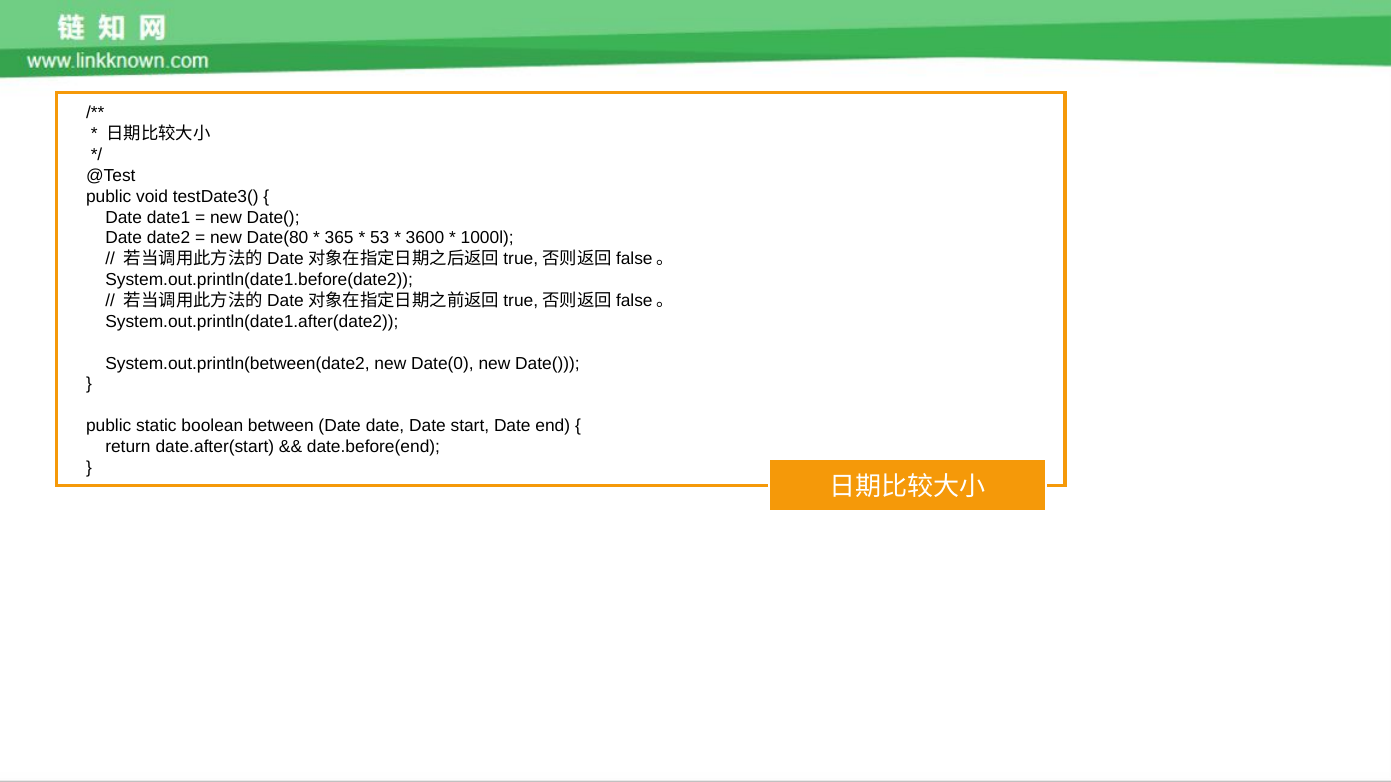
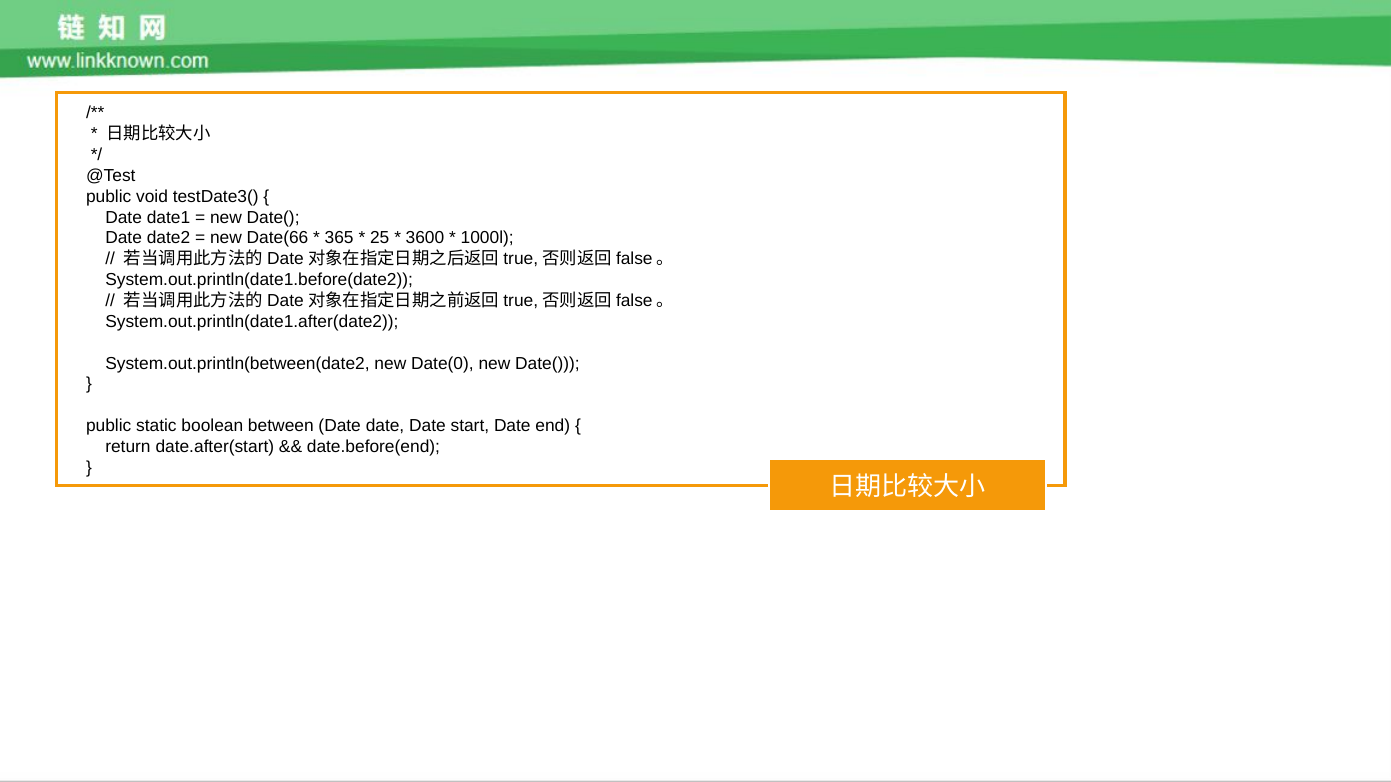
Date(80: Date(80 -> Date(66
53: 53 -> 25
